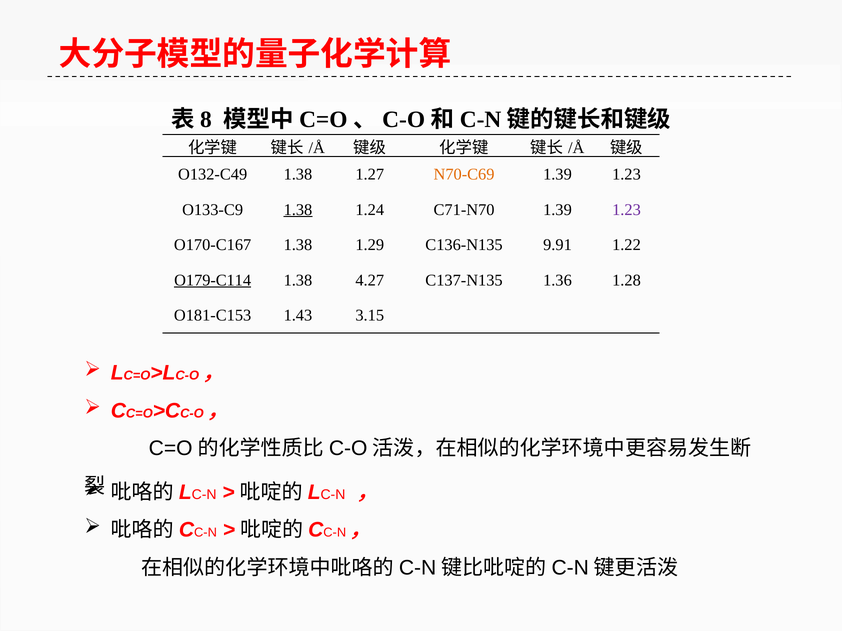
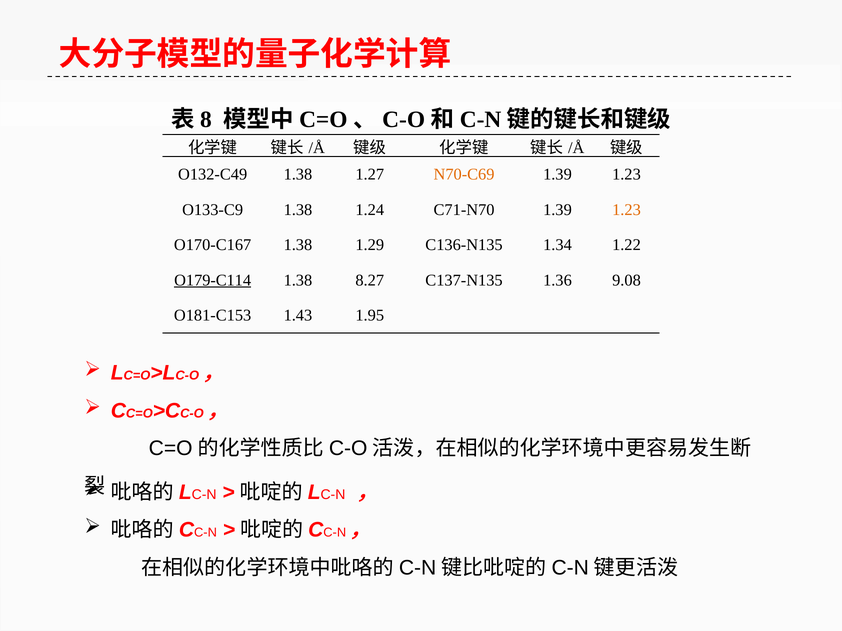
1.38 at (298, 210) underline: present -> none
1.23 at (627, 210) colour: purple -> orange
9.91: 9.91 -> 1.34
4.27: 4.27 -> 8.27
1.28: 1.28 -> 9.08
3.15: 3.15 -> 1.95
